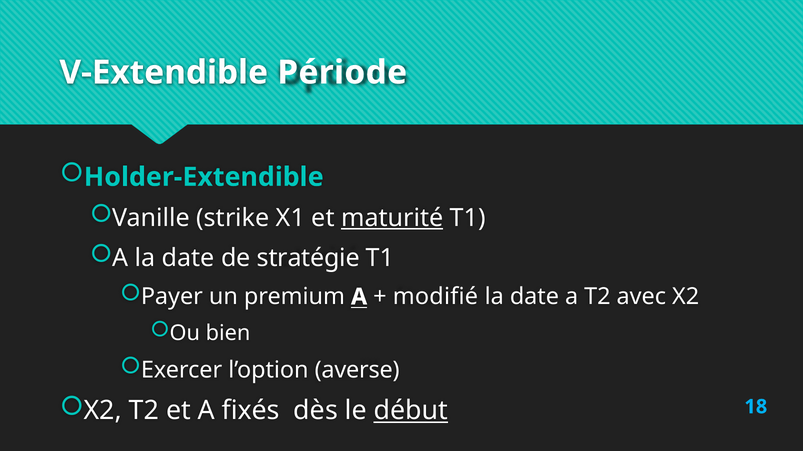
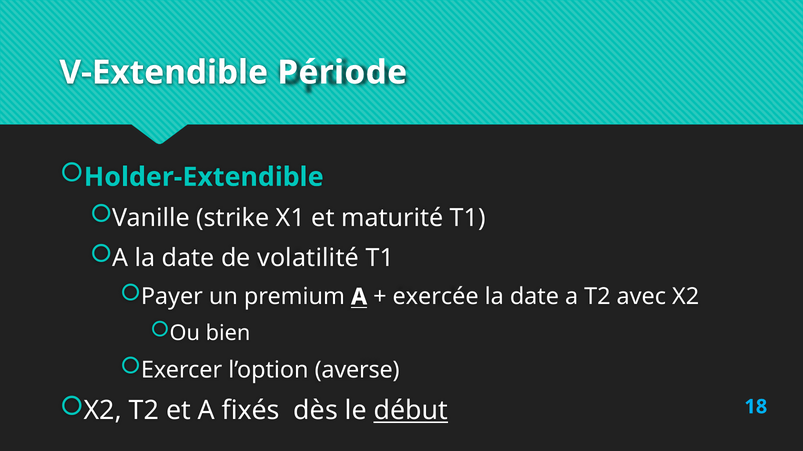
maturité underline: present -> none
stratégie: stratégie -> volatilité
modifié: modifié -> exercée
